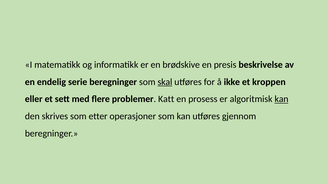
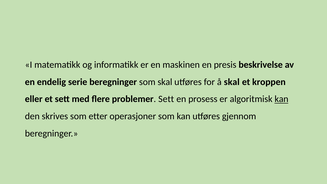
brødskive: brødskive -> maskinen
skal at (165, 82) underline: present -> none
å ikke: ikke -> skal
problemer Katt: Katt -> Sett
